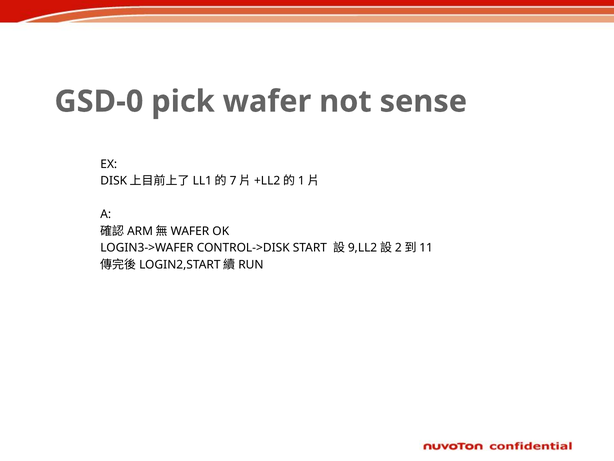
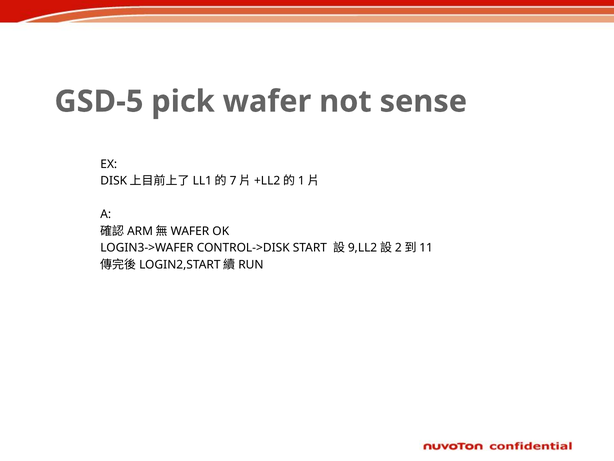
GSD-0: GSD-0 -> GSD-5
